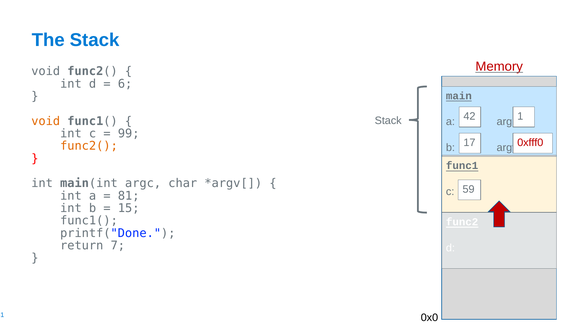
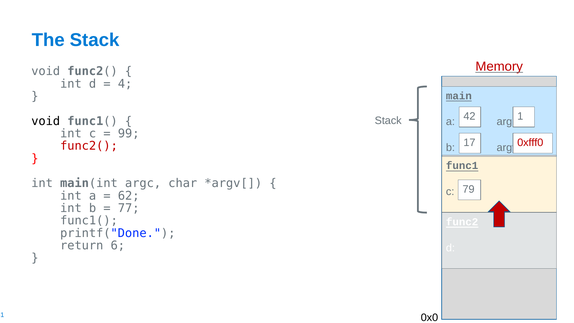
6: 6 -> 4
void at (46, 121) colour: orange -> black
func2( at (89, 146) colour: orange -> red
59: 59 -> 79
81: 81 -> 62
15: 15 -> 77
7: 7 -> 6
